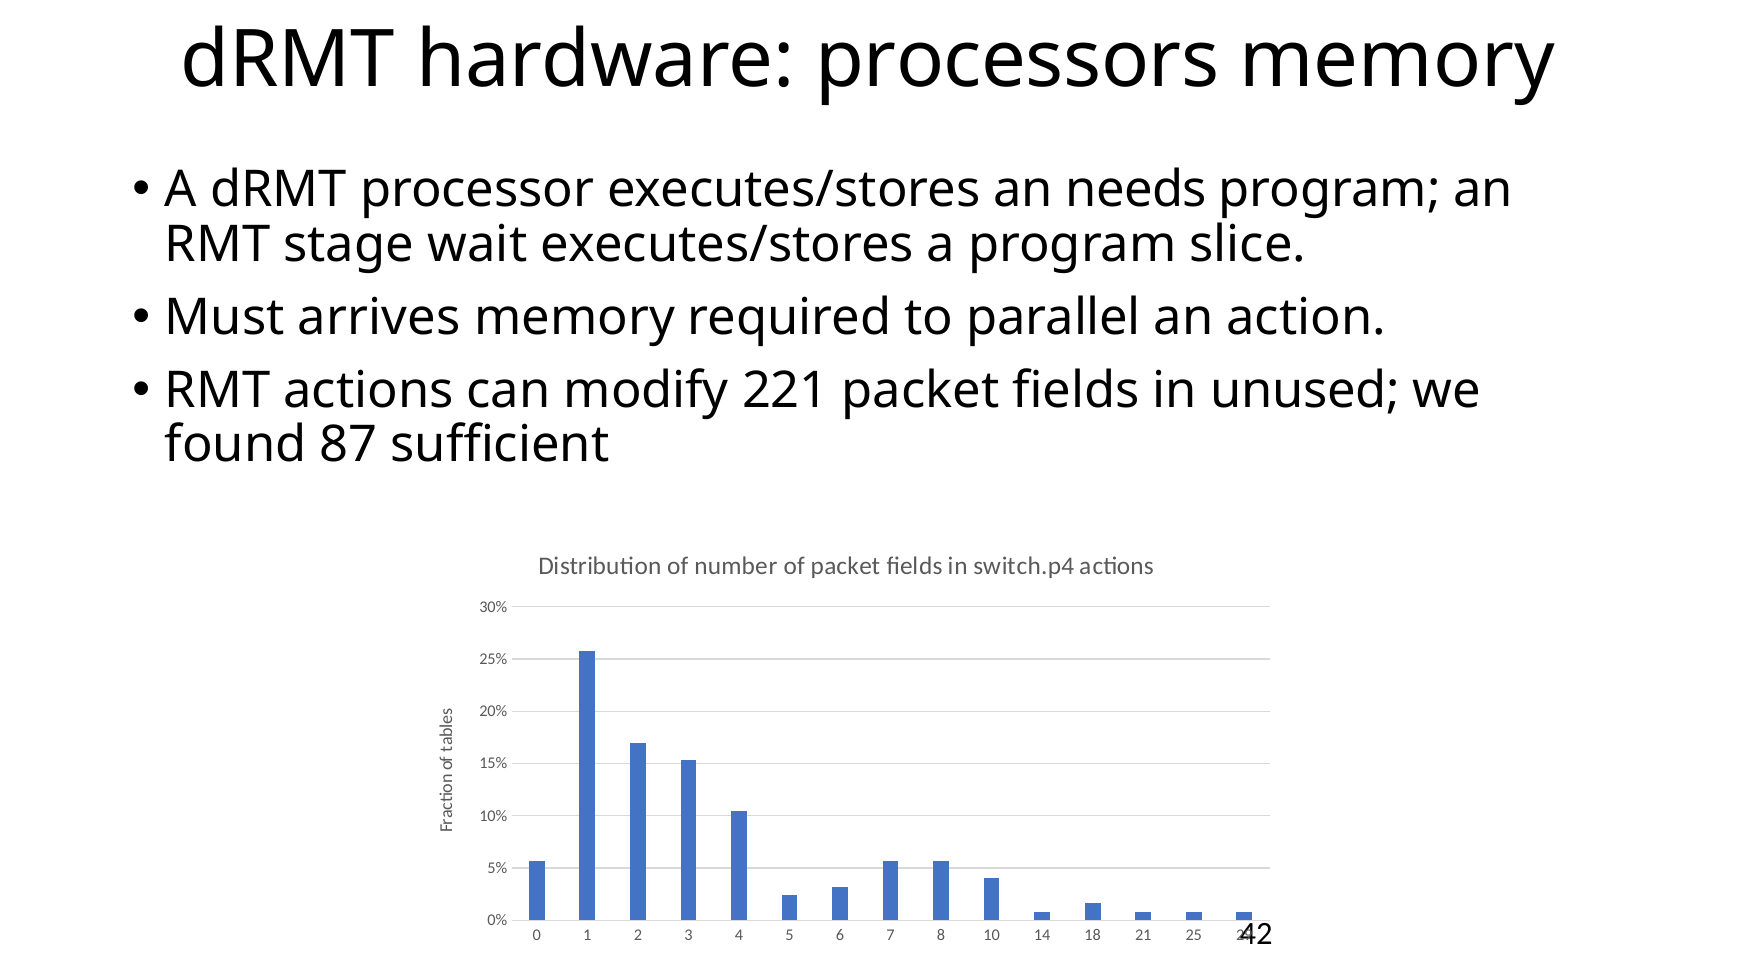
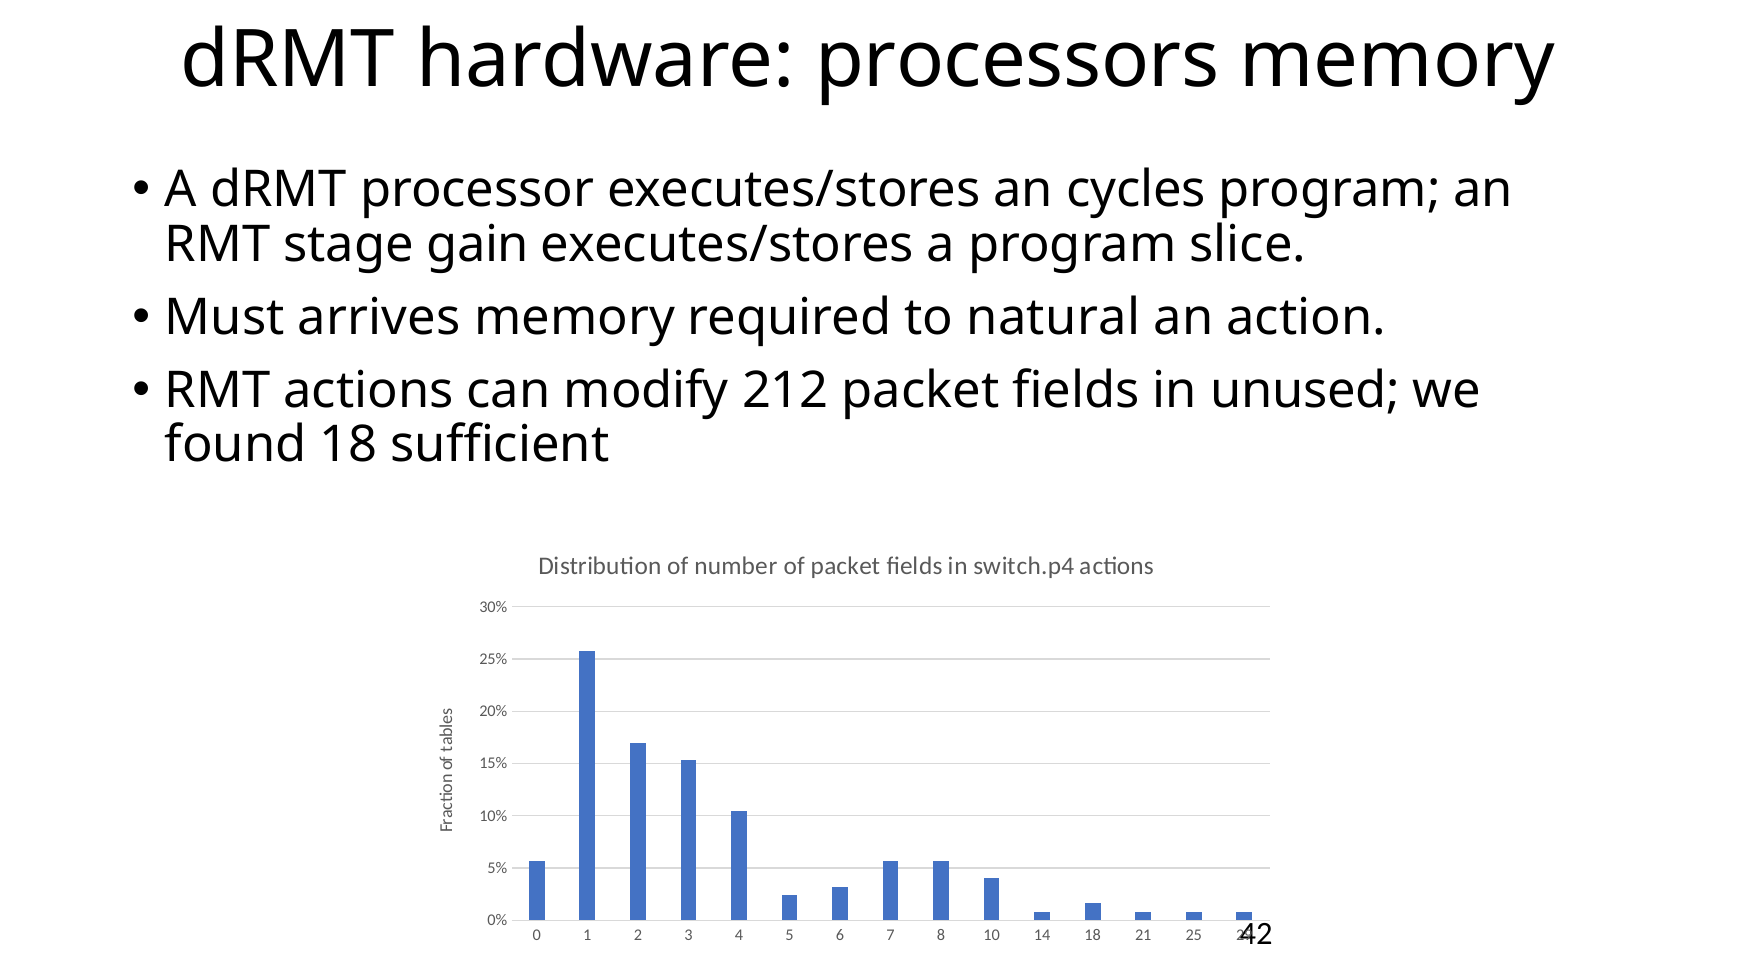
needs: needs -> cycles
wait: wait -> gain
parallel: parallel -> natural
221: 221 -> 212
found 87: 87 -> 18
